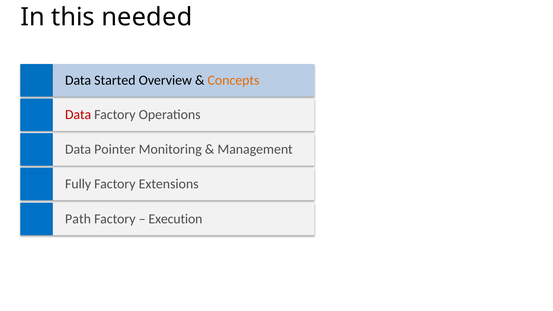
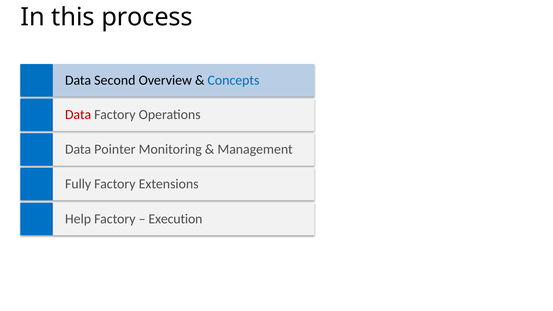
needed: needed -> process
Started: Started -> Second
Concepts colour: orange -> blue
Path: Path -> Help
